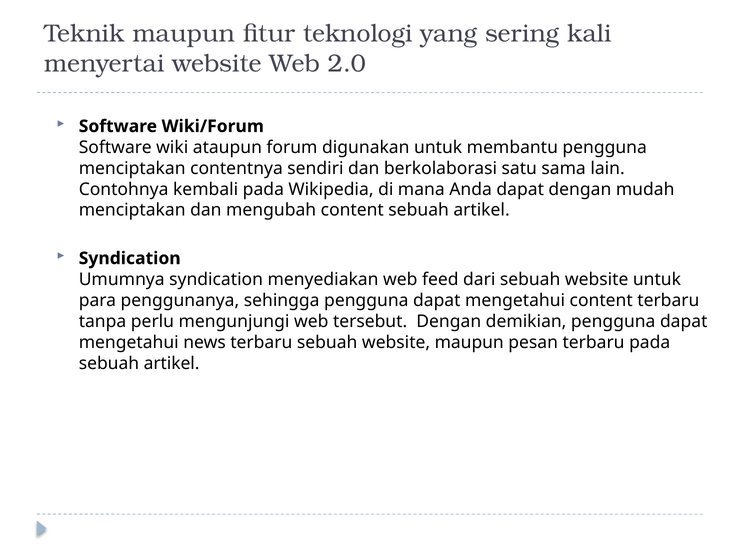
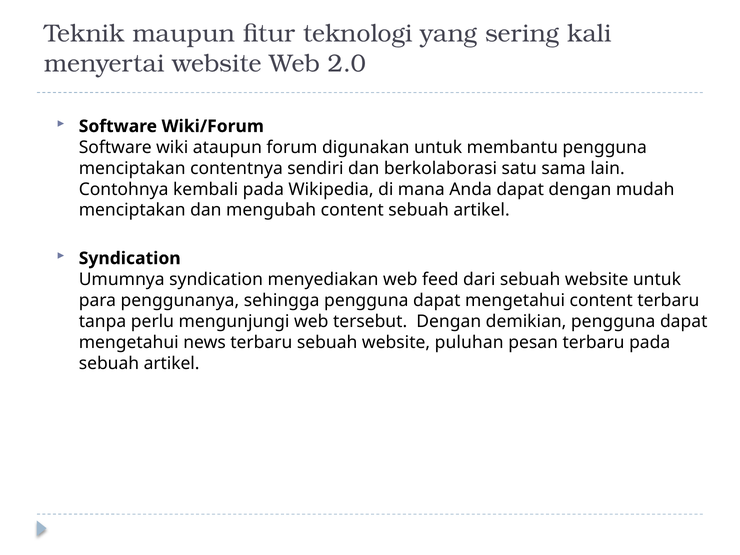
website maupun: maupun -> puluhan
